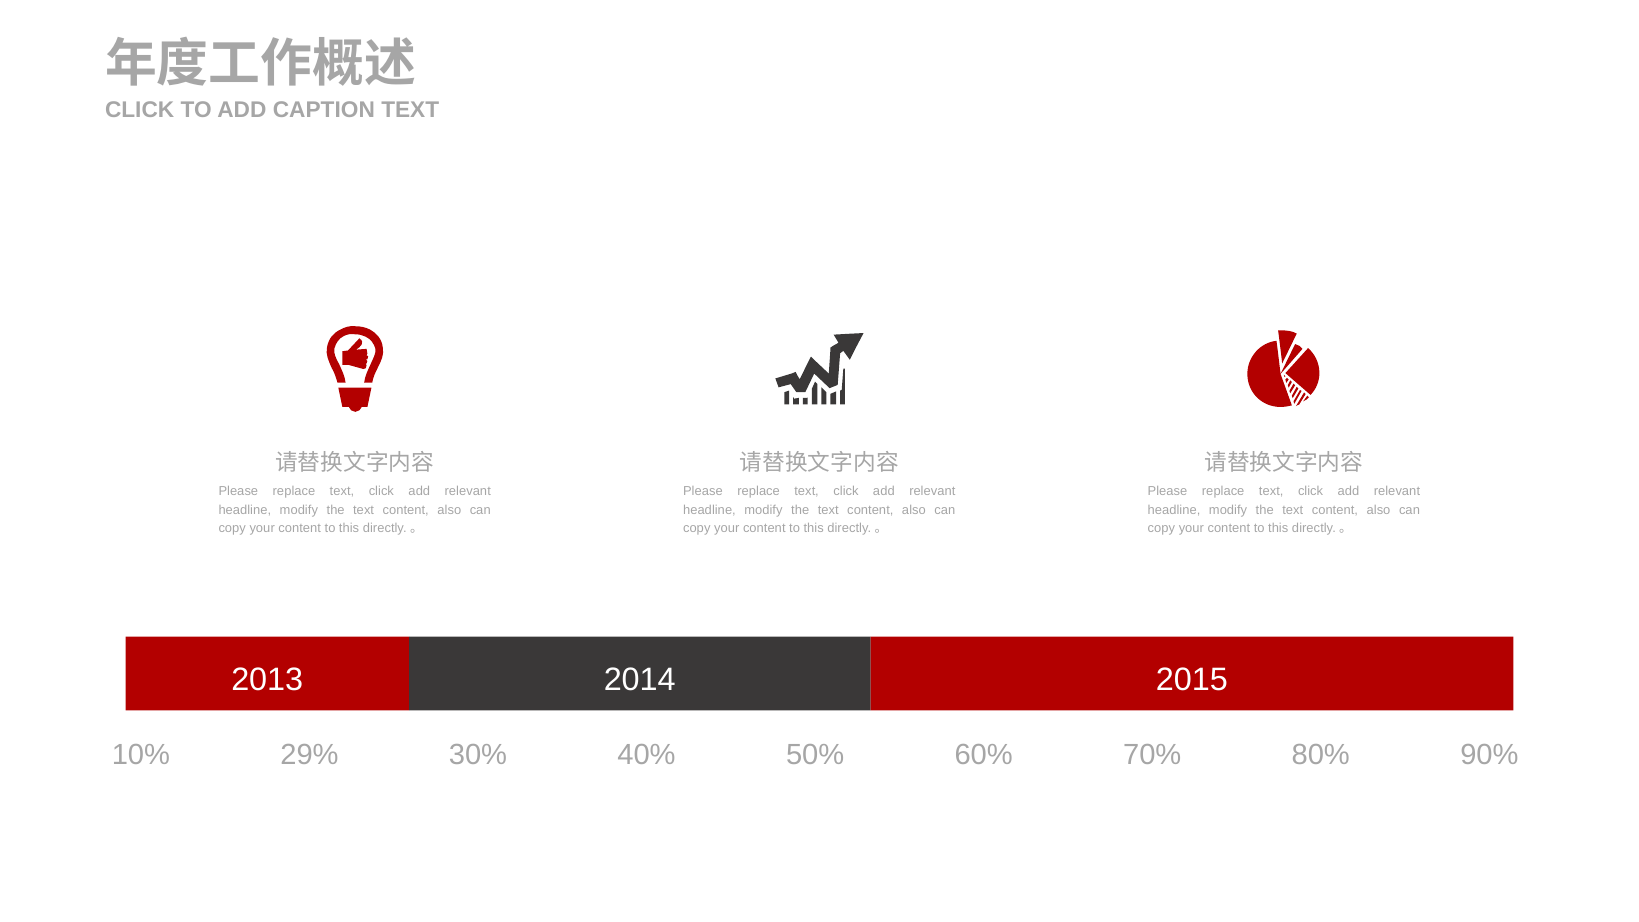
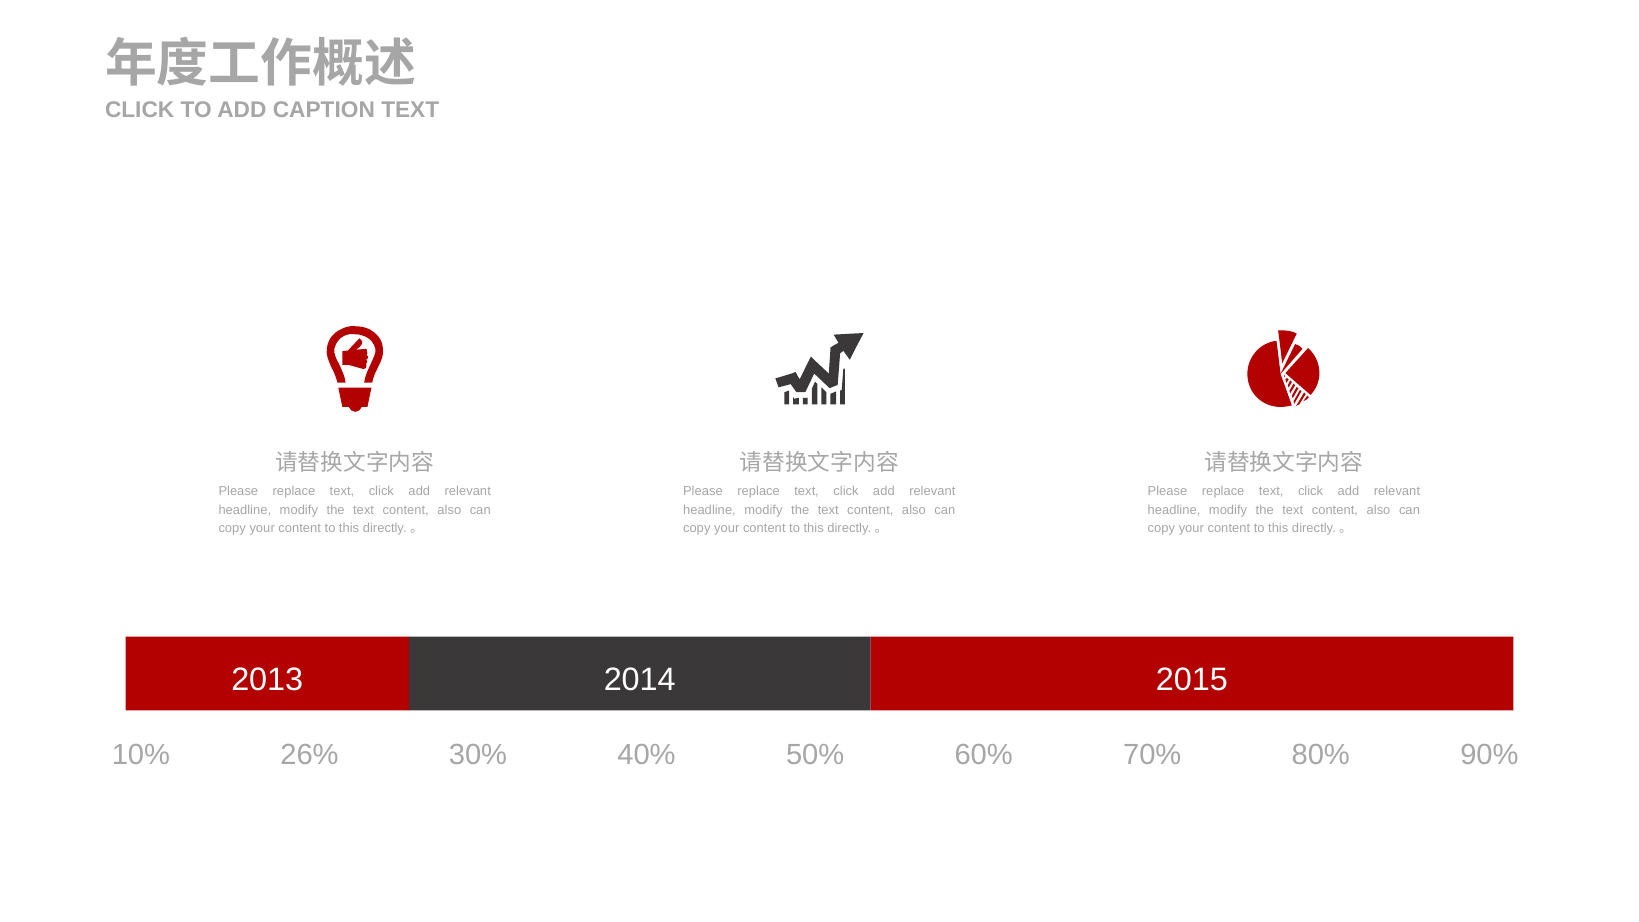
29%: 29% -> 26%
